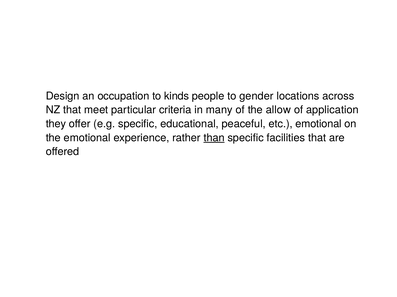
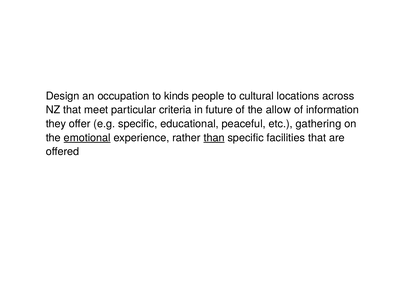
gender: gender -> cultural
many: many -> future
application: application -> information
etc emotional: emotional -> gathering
emotional at (87, 138) underline: none -> present
